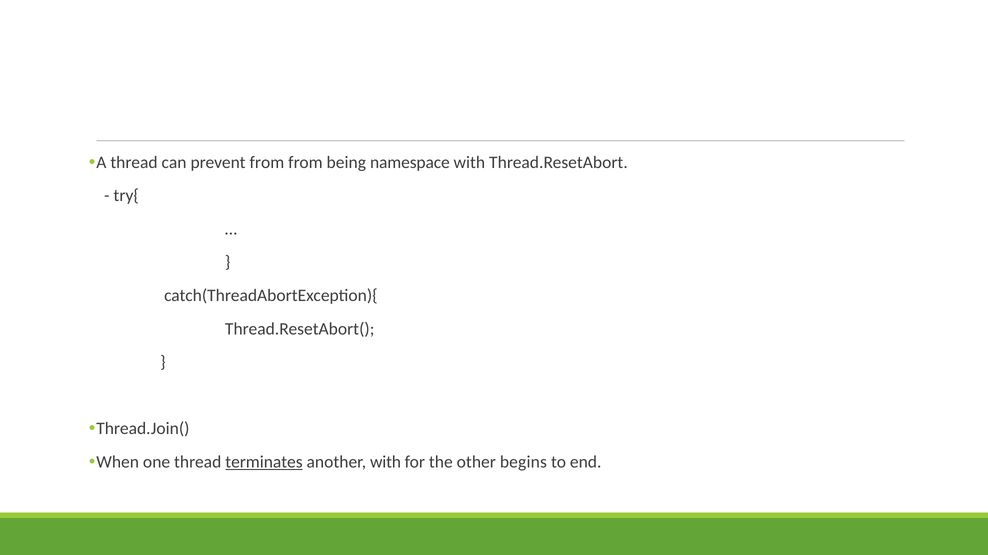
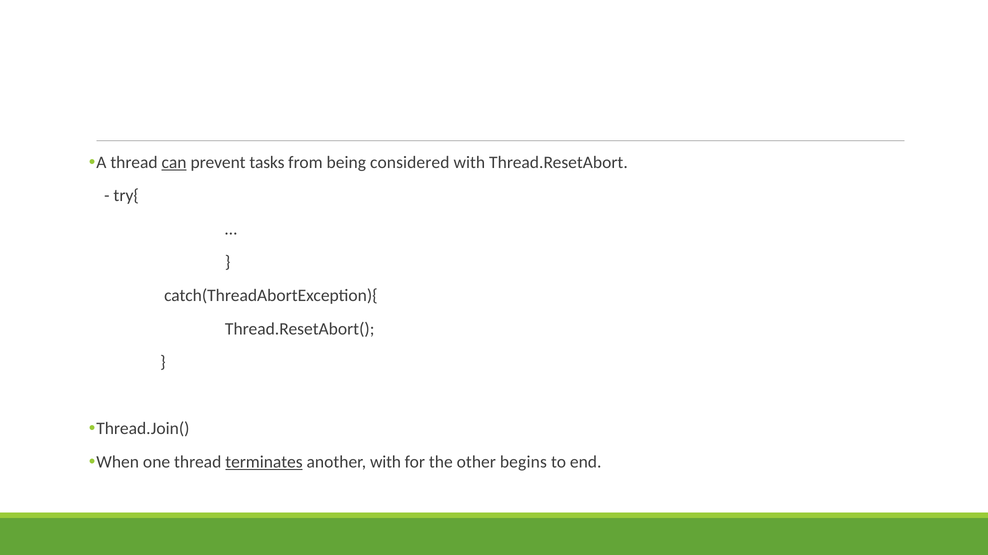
can underline: none -> present
prevent from: from -> tasks
namespace: namespace -> considered
